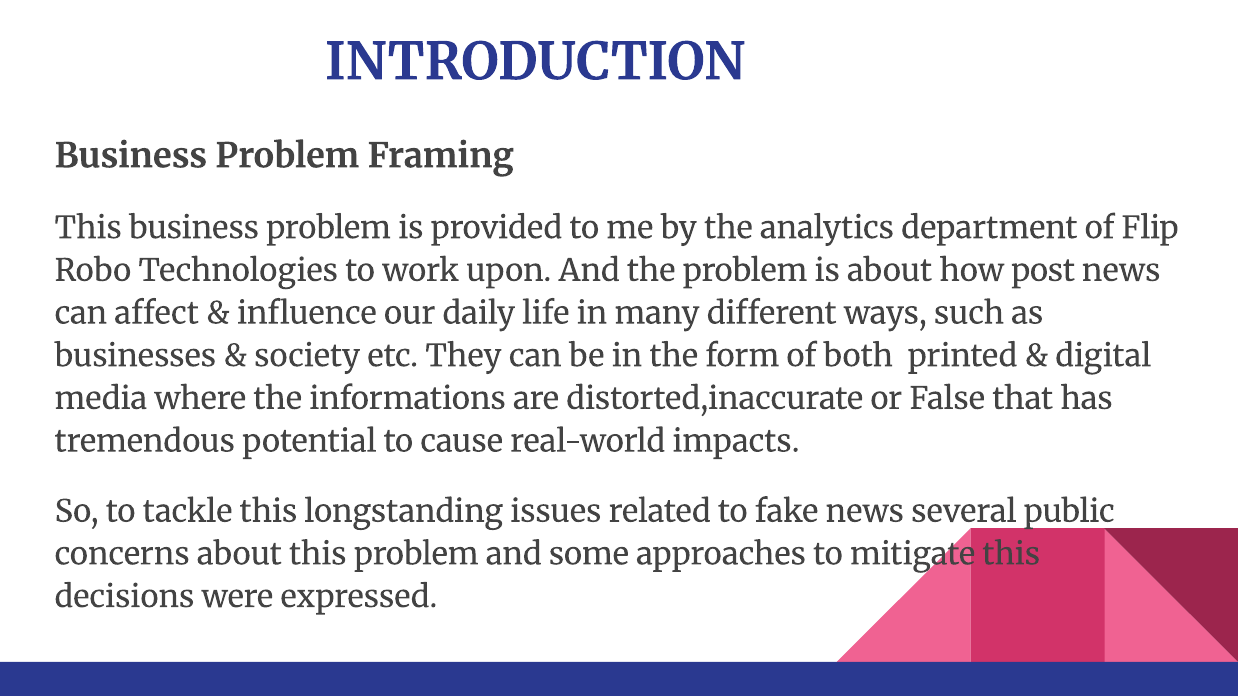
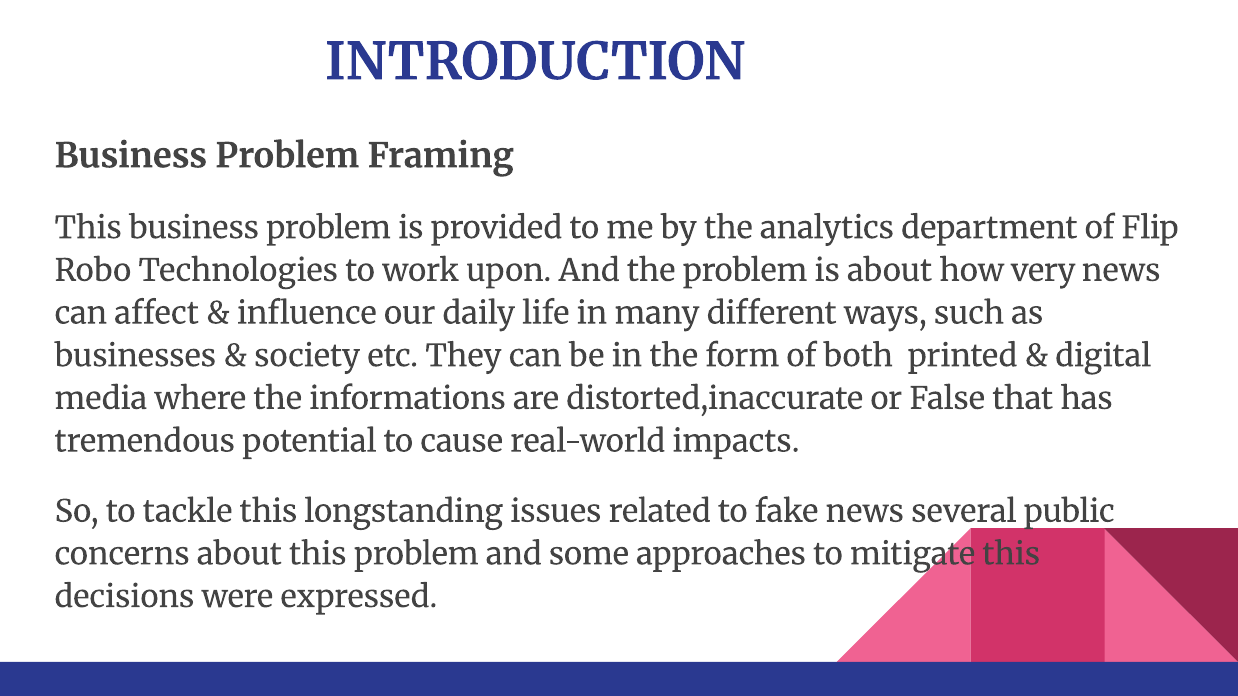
post: post -> very
